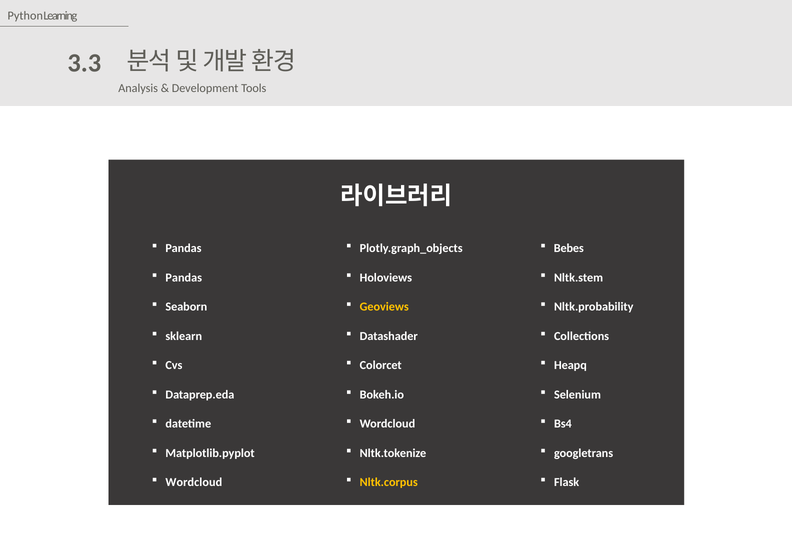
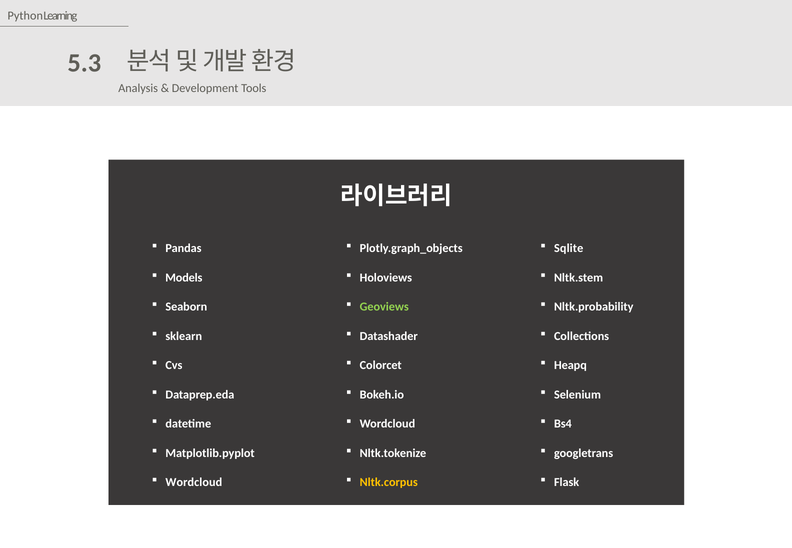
3.3: 3.3 -> 5.3
Bebes: Bebes -> Sqlite
Pandas at (184, 278): Pandas -> Models
Geoviews colour: yellow -> light green
